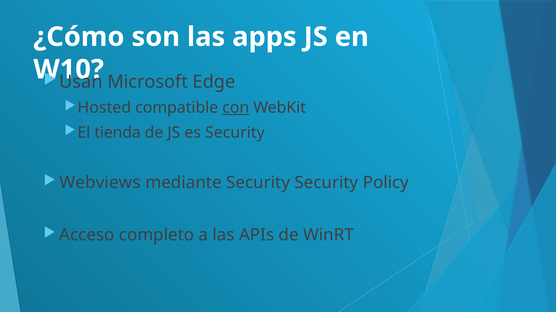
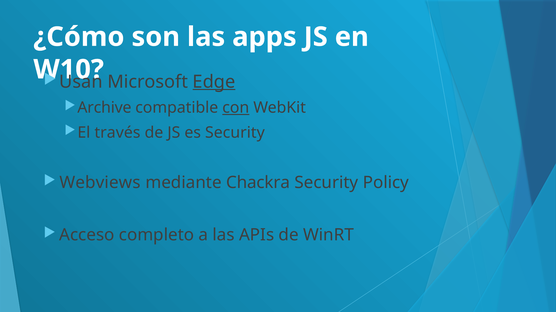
Edge underline: none -> present
Hosted: Hosted -> Archive
tienda: tienda -> través
mediante Security: Security -> Chackra
